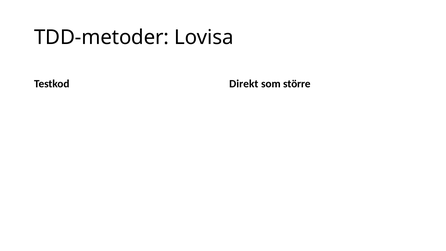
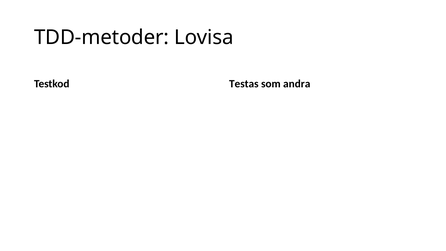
Direkt: Direkt -> Testas
större: större -> andra
